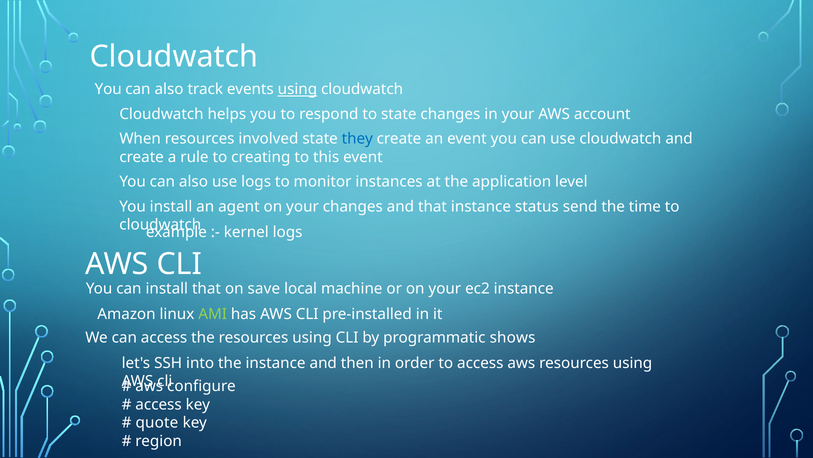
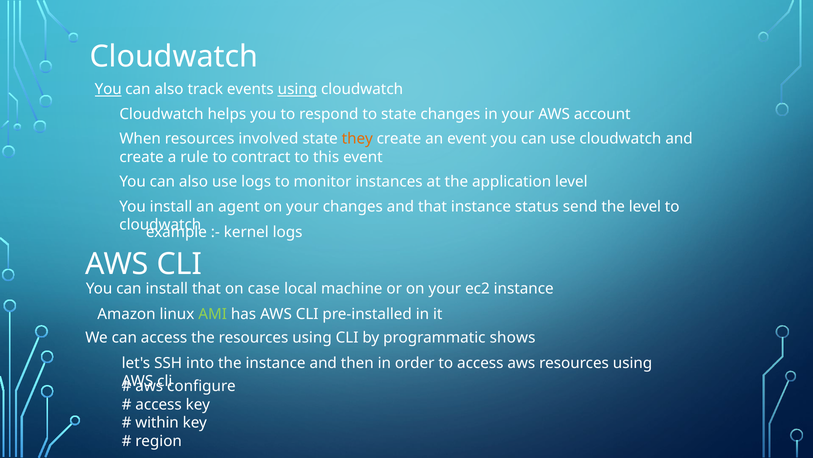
You at (108, 89) underline: none -> present
they colour: blue -> orange
creating: creating -> contract
the time: time -> level
save: save -> case
quote: quote -> within
